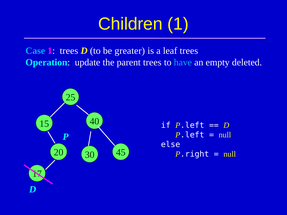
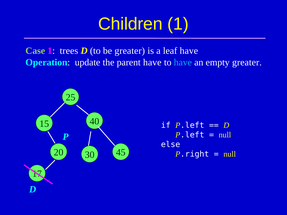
Case colour: light blue -> light green
leaf trees: trees -> have
parent trees: trees -> have
empty deleted: deleted -> greater
